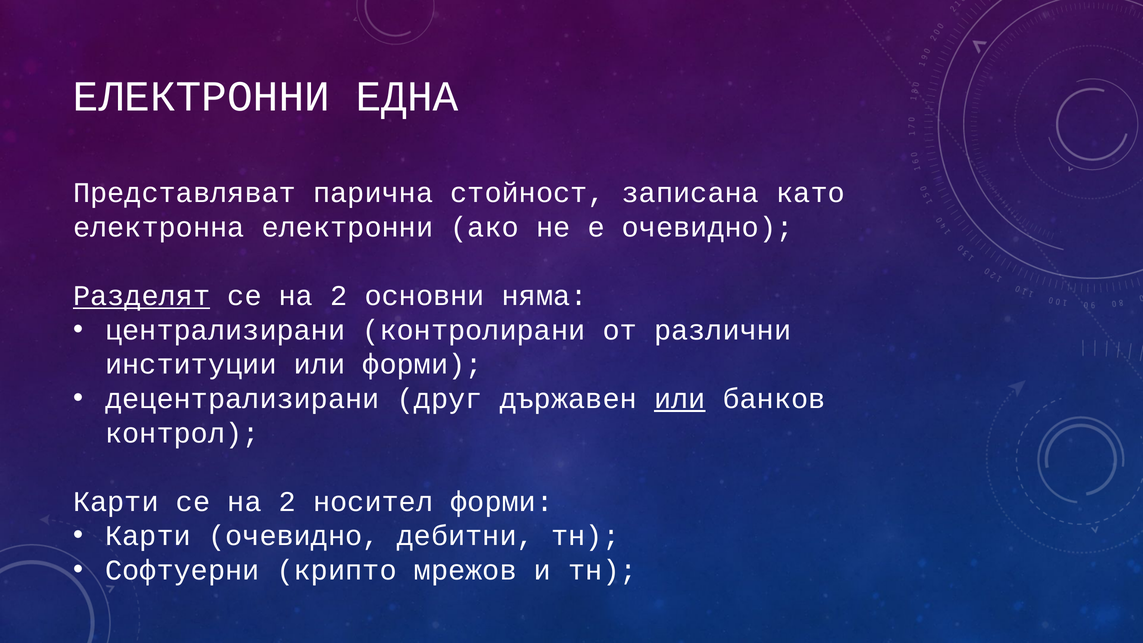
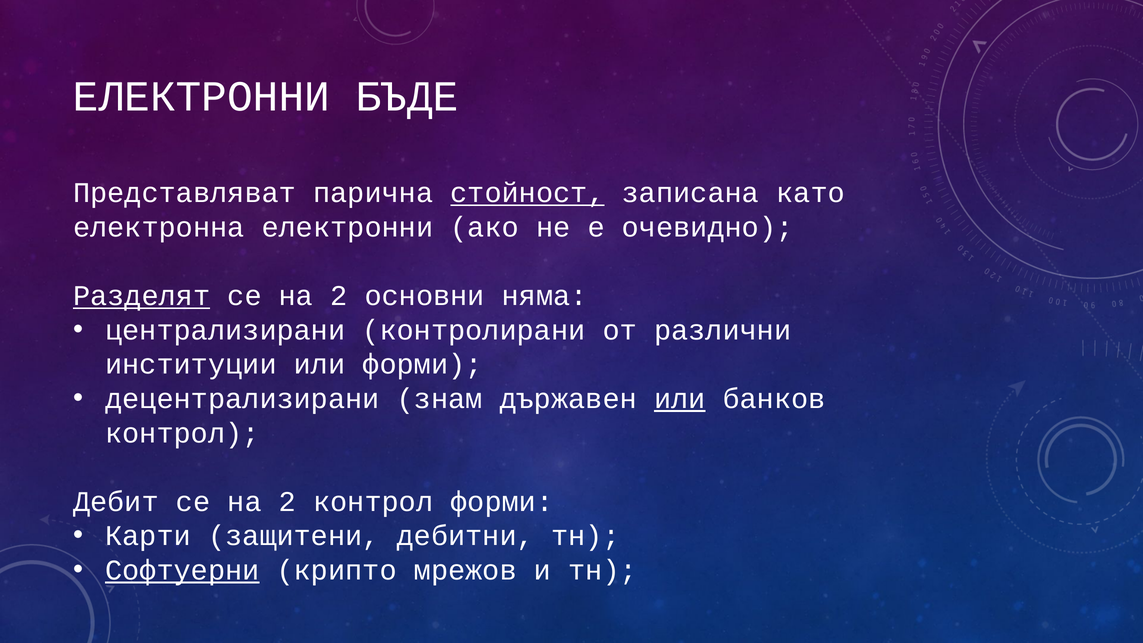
ЕДНА: ЕДНА -> БЪДЕ
стойност underline: none -> present
друг: друг -> знам
Карти at (116, 502): Карти -> Дебит
2 носител: носител -> контрол
Карти очевидно: очевидно -> защитени
Софтуерни underline: none -> present
